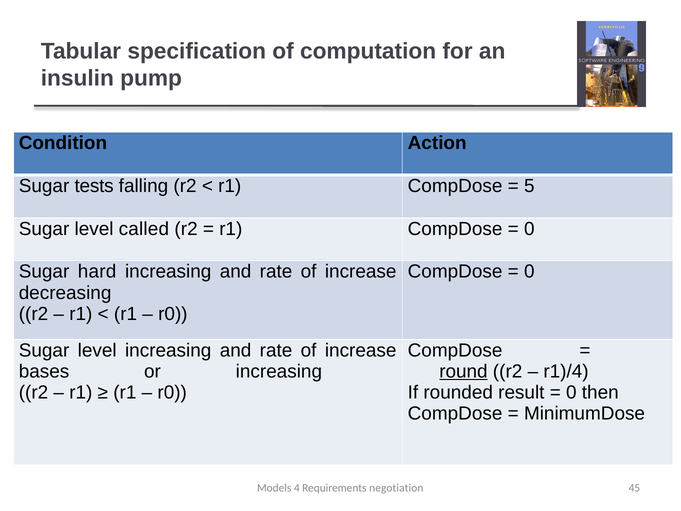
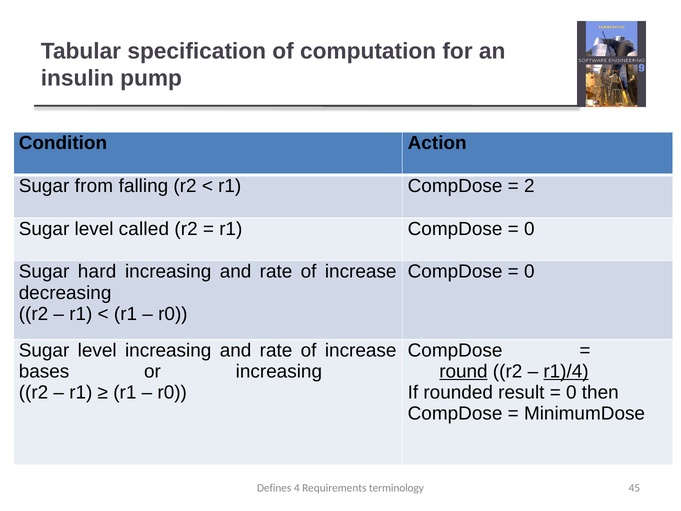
tests: tests -> from
5: 5 -> 2
r1)/4 underline: none -> present
Models: Models -> Defines
negotiation: negotiation -> terminology
